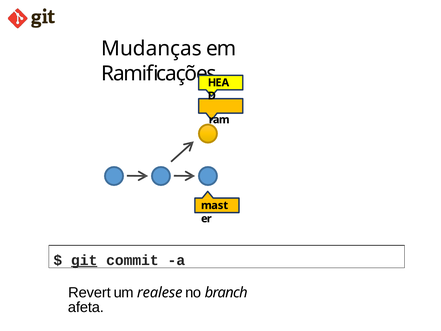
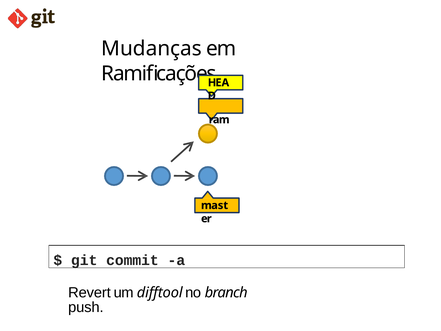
git underline: present -> none
realese: realese -> difftool
afeta: afeta -> push
